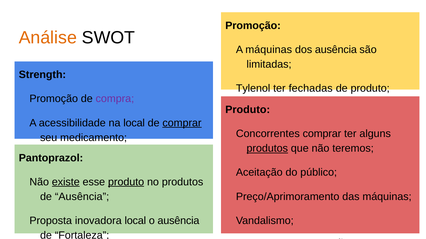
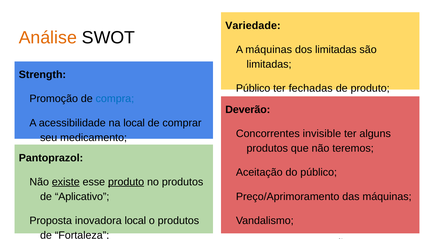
Promoção at (253, 26): Promoção -> Variedade
dos ausência: ausência -> limitadas
Tylenol at (253, 89): Tylenol -> Público
compra colour: purple -> blue
Produto at (248, 110): Produto -> Deverão
comprar at (182, 123) underline: present -> none
Concorrentes comprar: comprar -> invisible
produtos at (267, 149) underline: present -> none
de Ausência: Ausência -> Aplicativo
o ausência: ausência -> produtos
